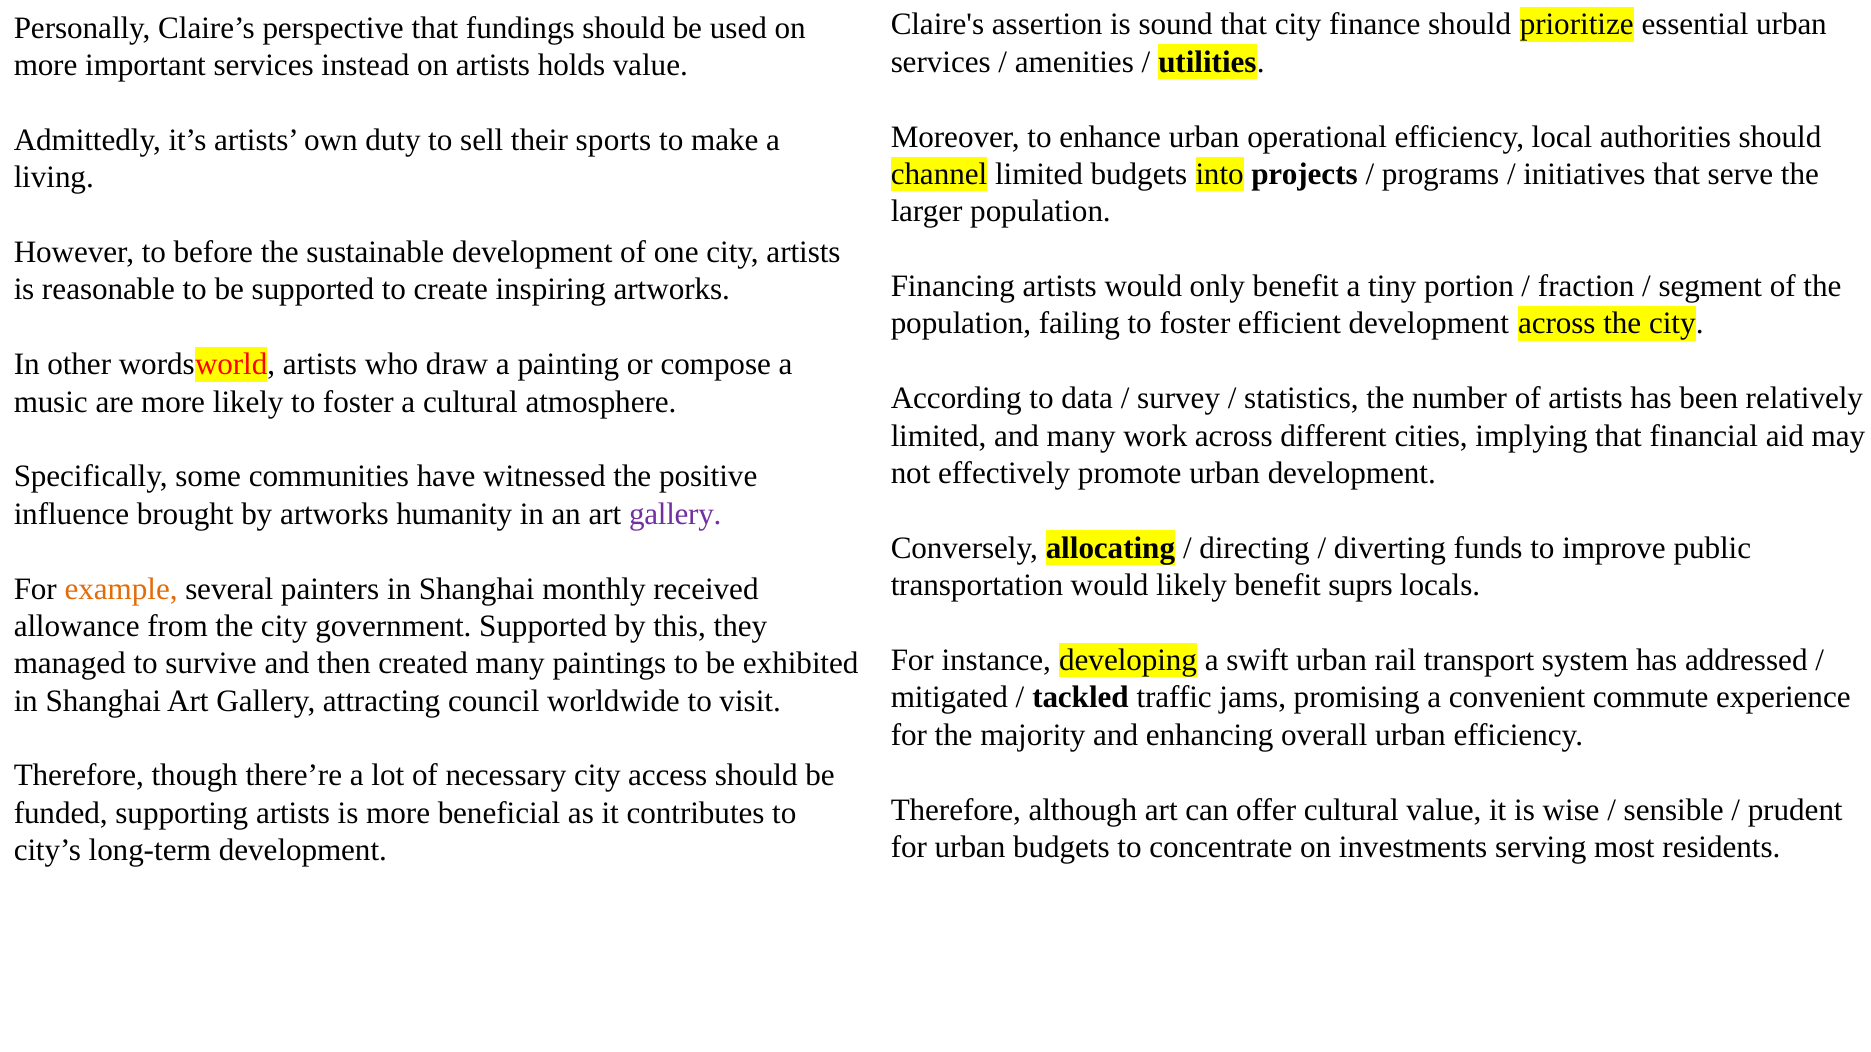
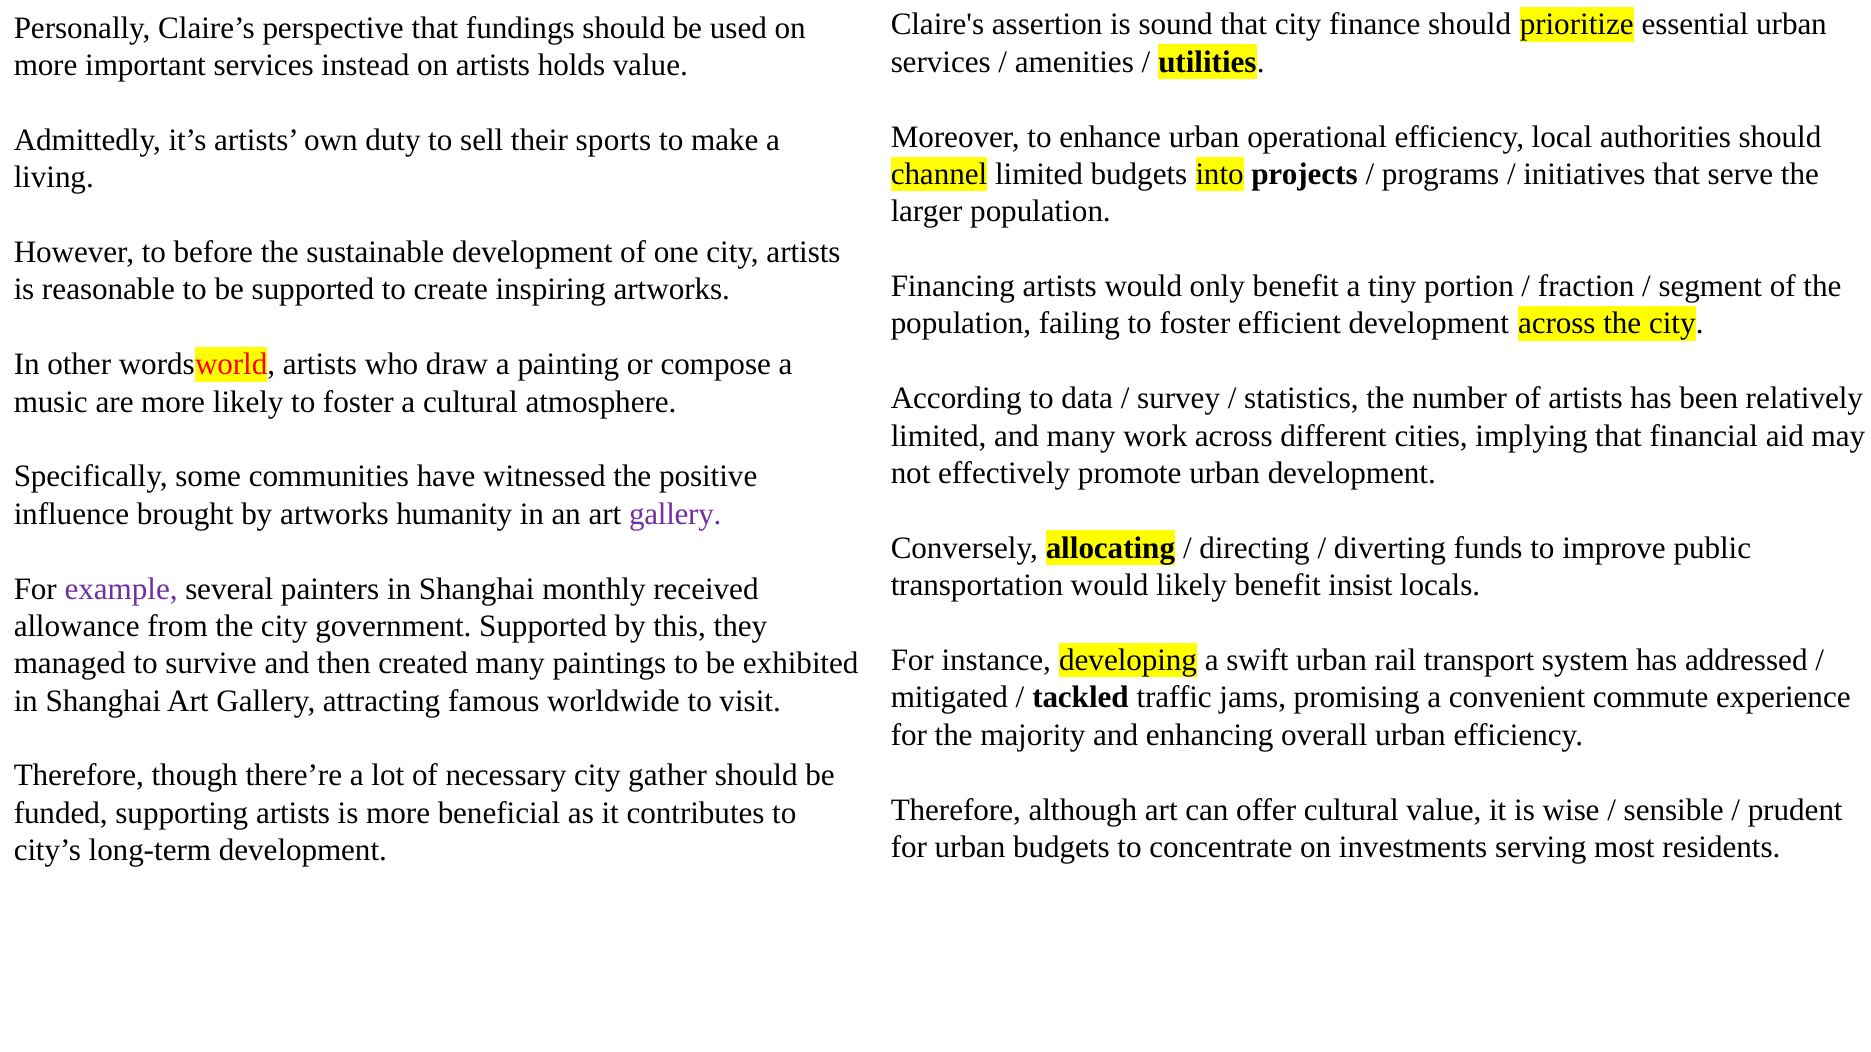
suprs: suprs -> insist
example colour: orange -> purple
council: council -> famous
access: access -> gather
